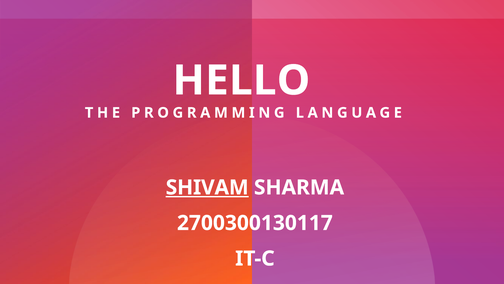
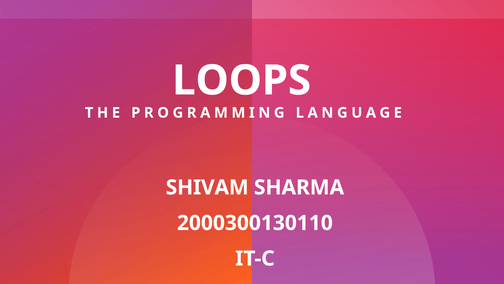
HELLO: HELLO -> LOOPS
SHIVAM underline: present -> none
2700300130117: 2700300130117 -> 2000300130110
